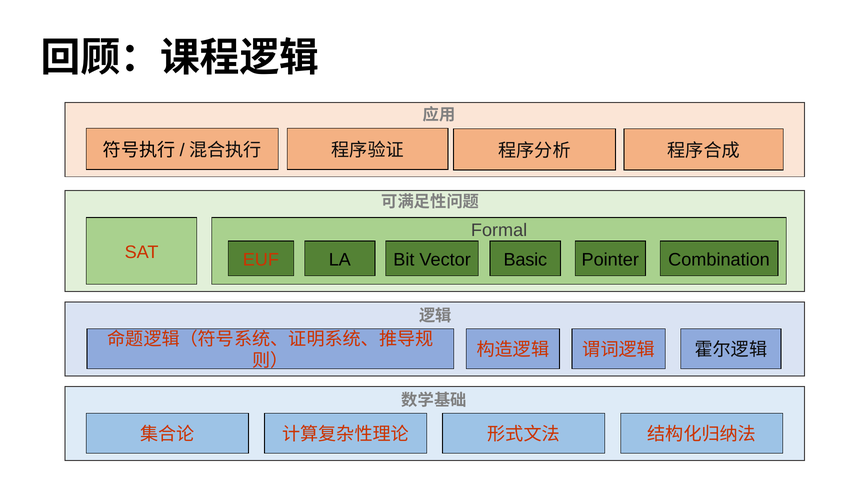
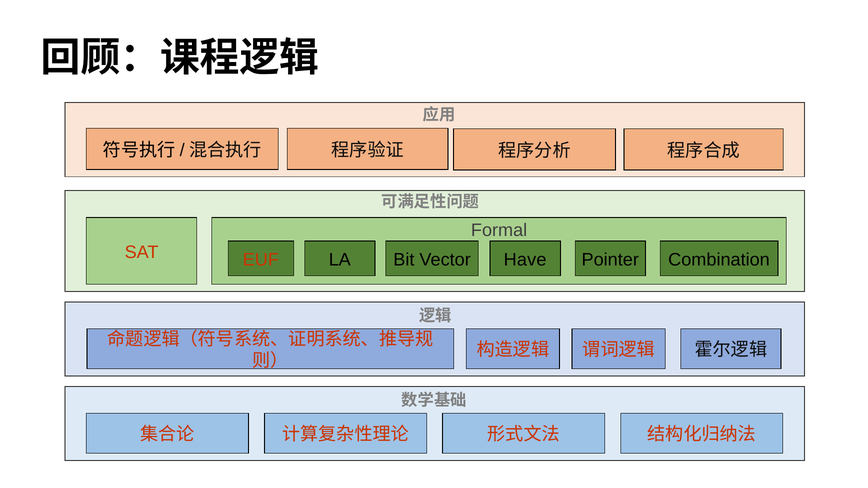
Basic: Basic -> Have
